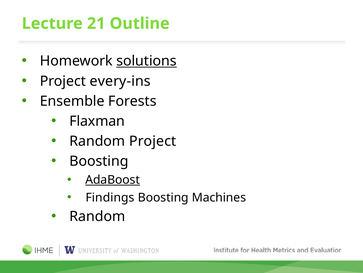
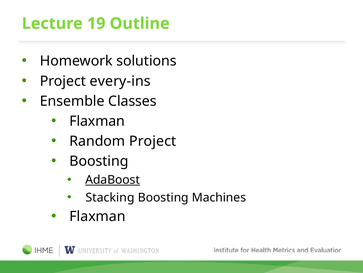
21: 21 -> 19
solutions underline: present -> none
Forests: Forests -> Classes
Findings: Findings -> Stacking
Random at (97, 216): Random -> Flaxman
